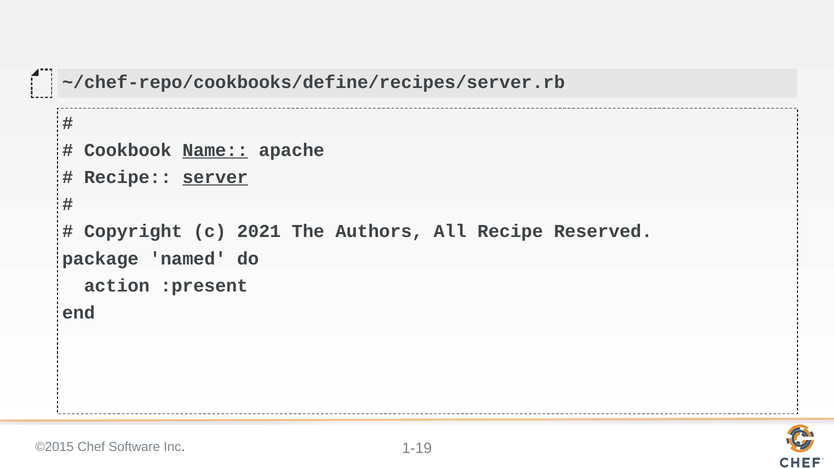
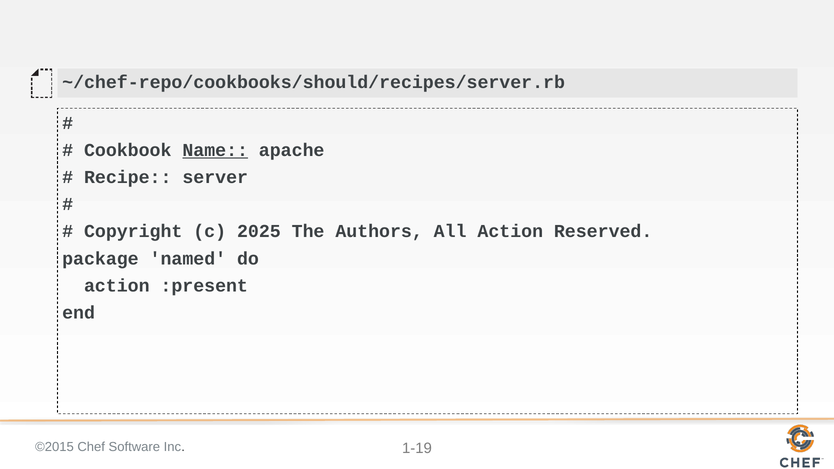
~/chef-repo/cookbooks/define/recipes/server.rb: ~/chef-repo/cookbooks/define/recipes/server.rb -> ~/chef-repo/cookbooks/should/recipes/server.rb
server underline: present -> none
2021: 2021 -> 2025
All Recipe: Recipe -> Action
